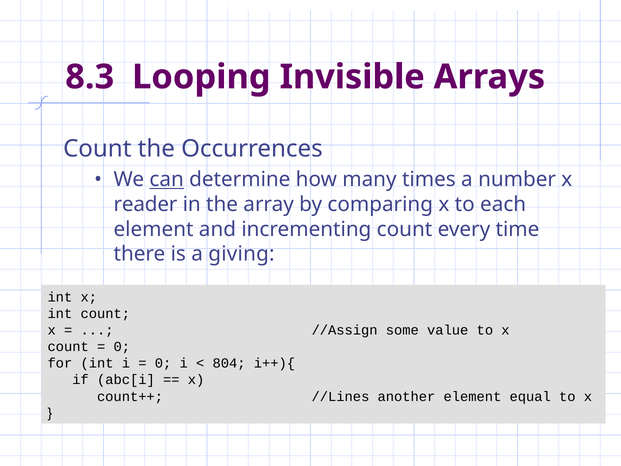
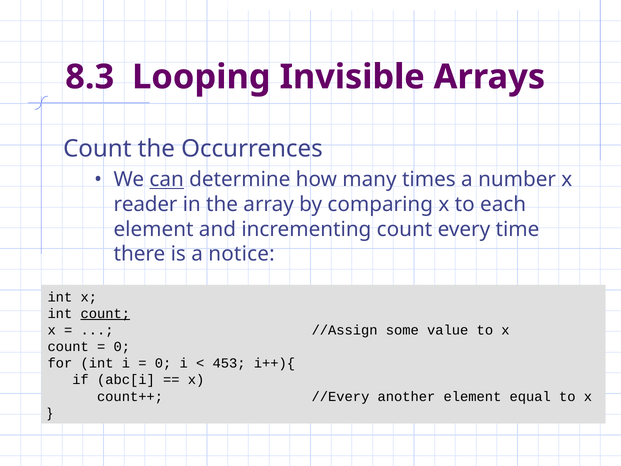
giving: giving -> notice
count at (105, 314) underline: none -> present
804: 804 -> 453
//Lines: //Lines -> //Every
